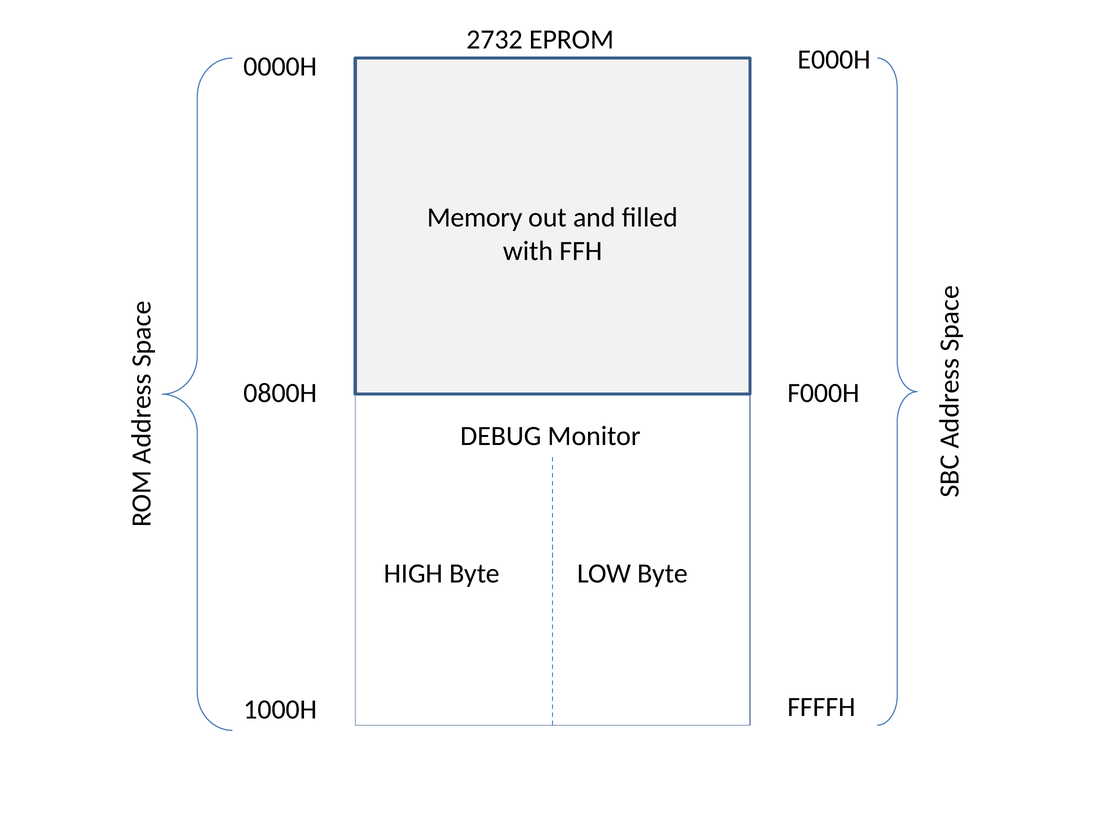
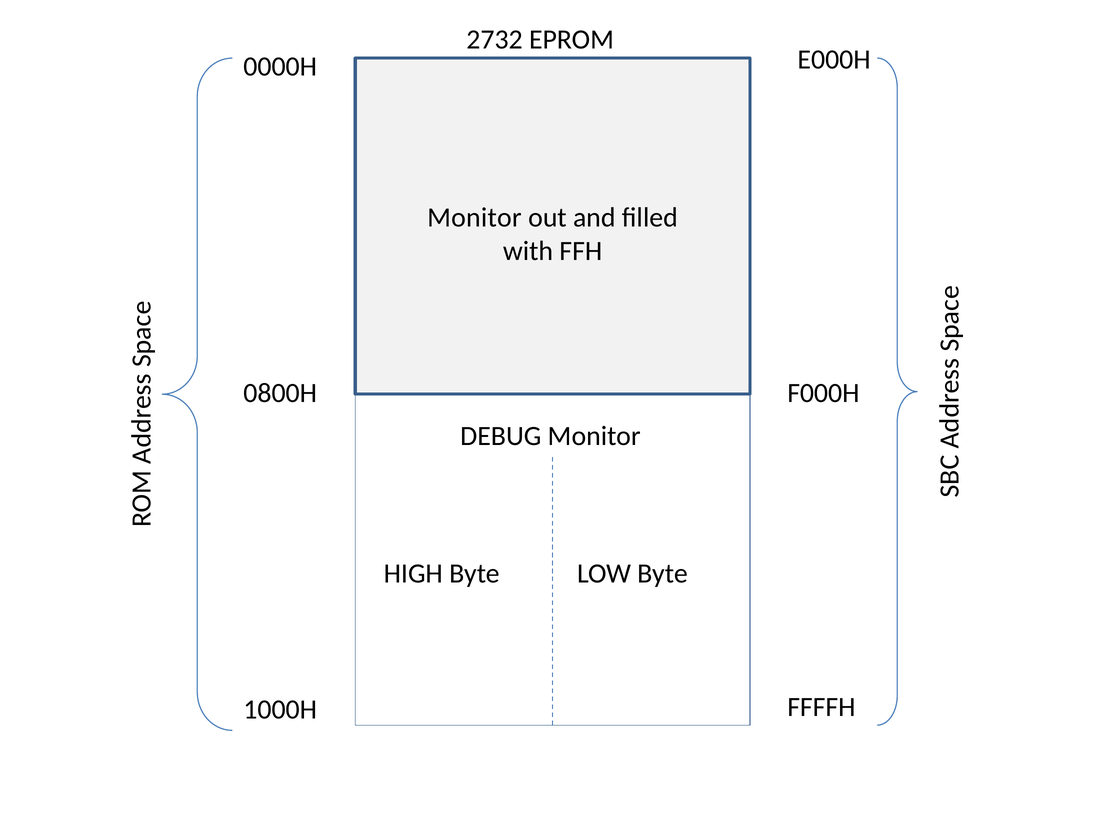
Memory at (475, 217): Memory -> Monitor
